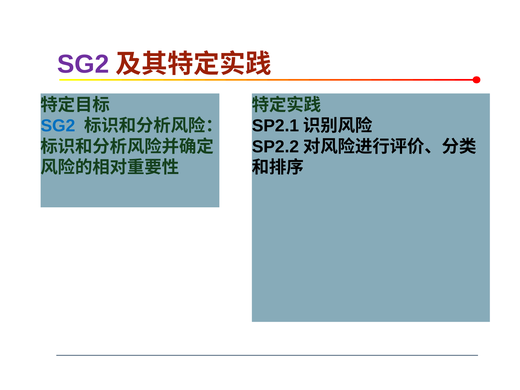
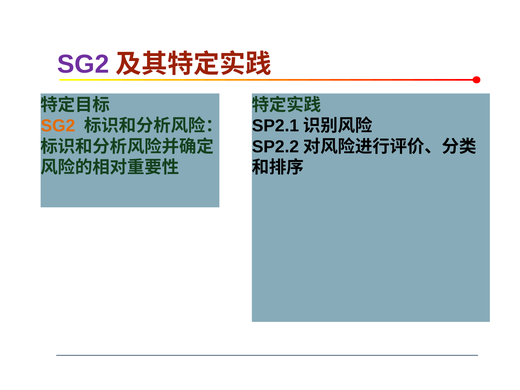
SG2 at (58, 126) colour: blue -> orange
